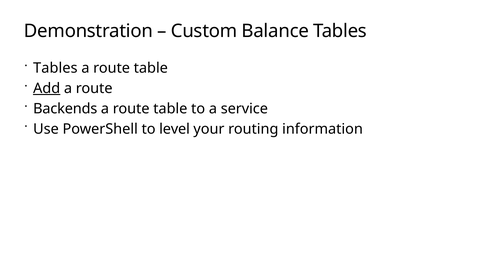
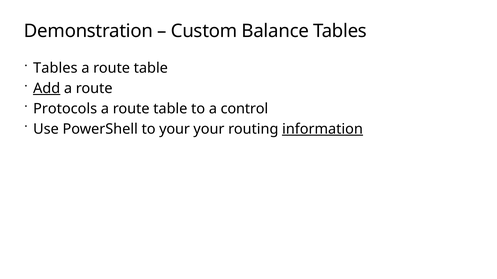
Backends: Backends -> Protocols
service: service -> control
to level: level -> your
information underline: none -> present
